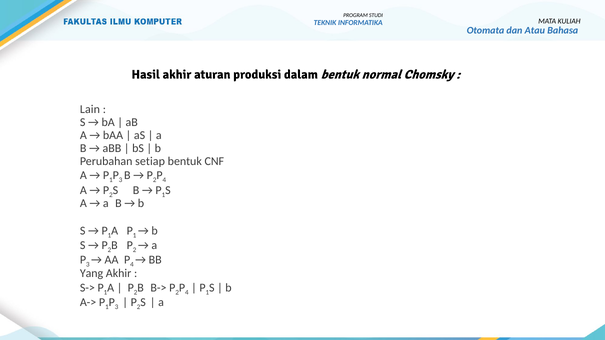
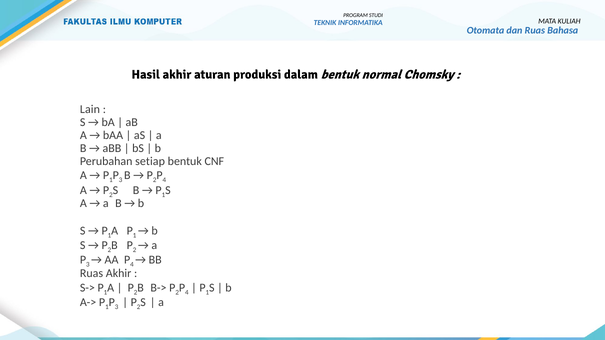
dan Atau: Atau -> Ruas
Yang at (92, 274): Yang -> Ruas
